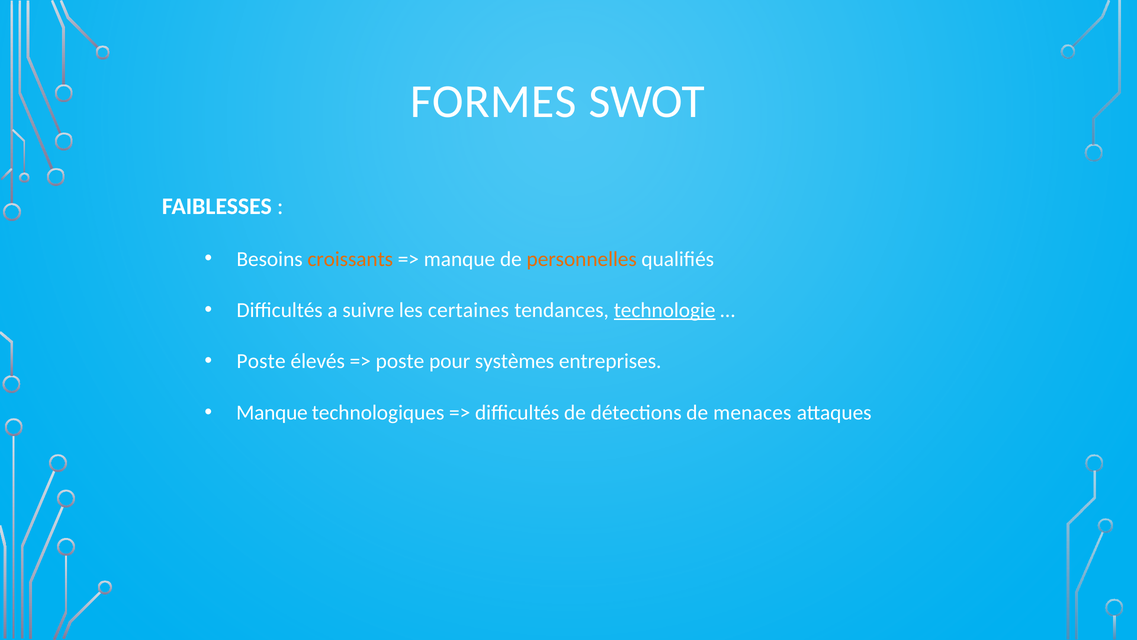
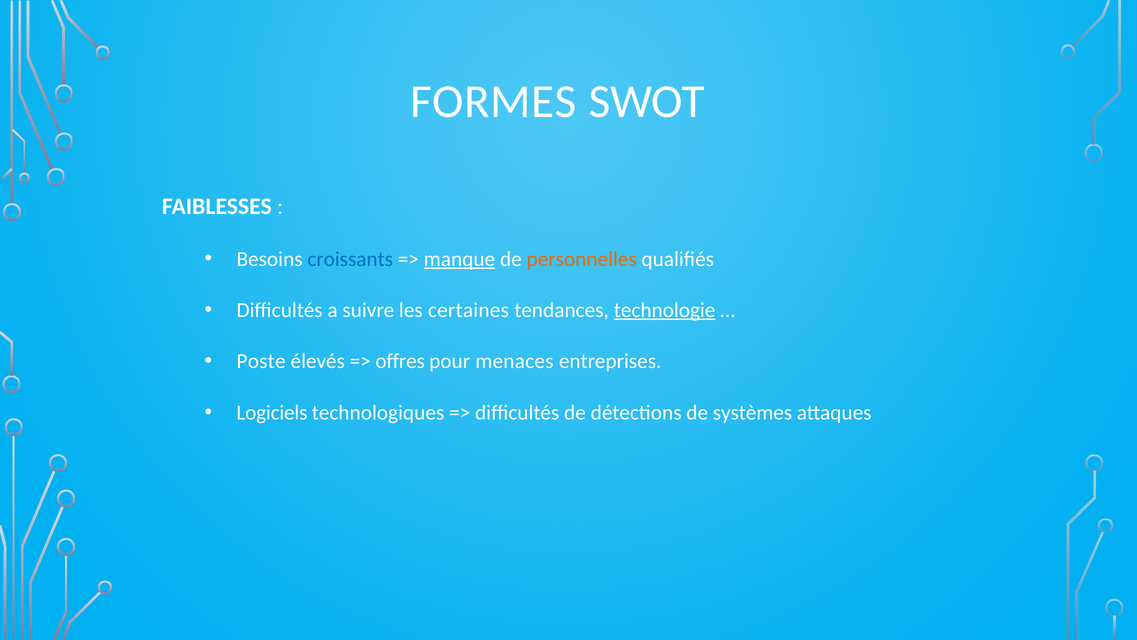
croissants colour: orange -> blue
manque at (460, 259) underline: none -> present
poste at (400, 361): poste -> offres
systèmes: systèmes -> menaces
Manque at (272, 412): Manque -> Logiciels
menaces: menaces -> systèmes
